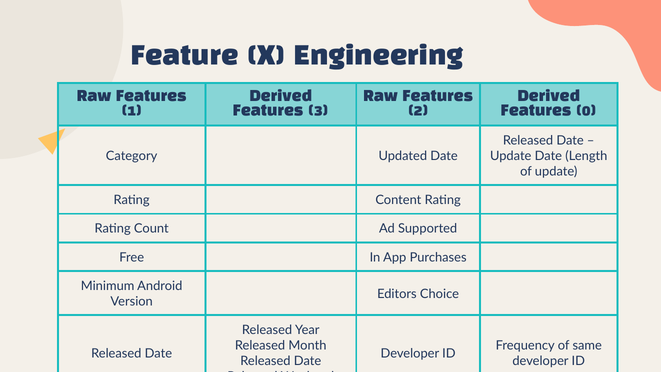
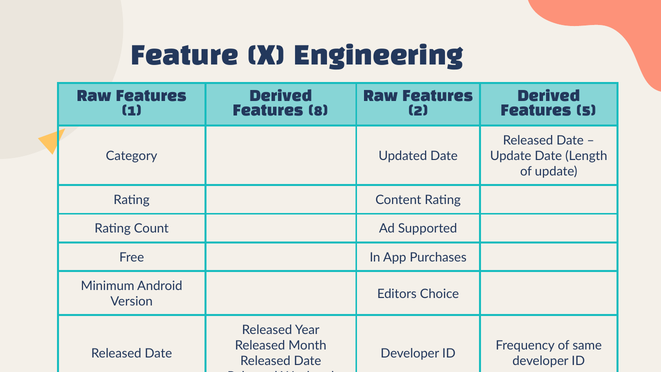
3: 3 -> 8
0: 0 -> 5
